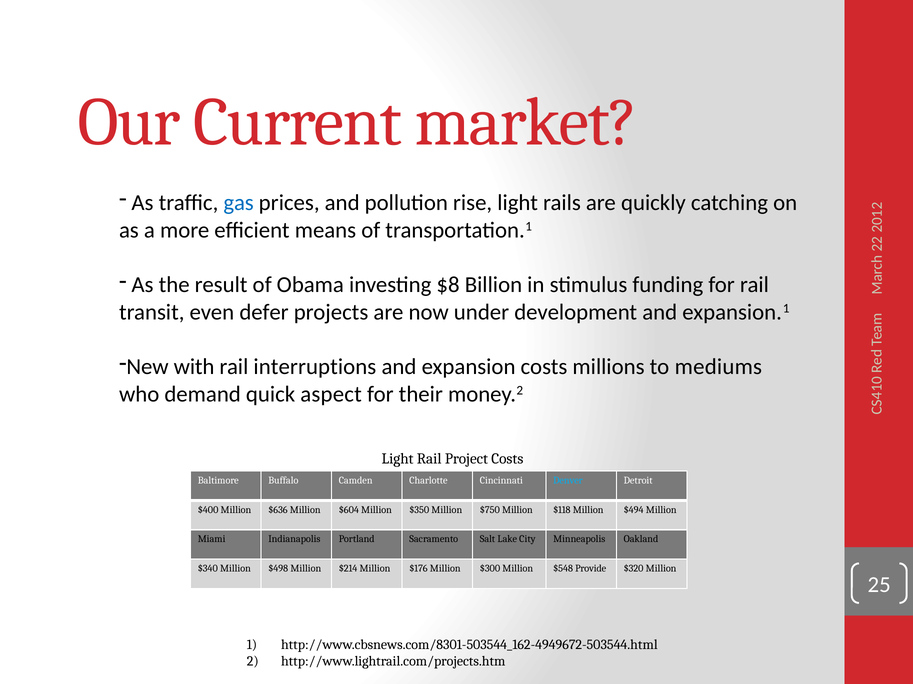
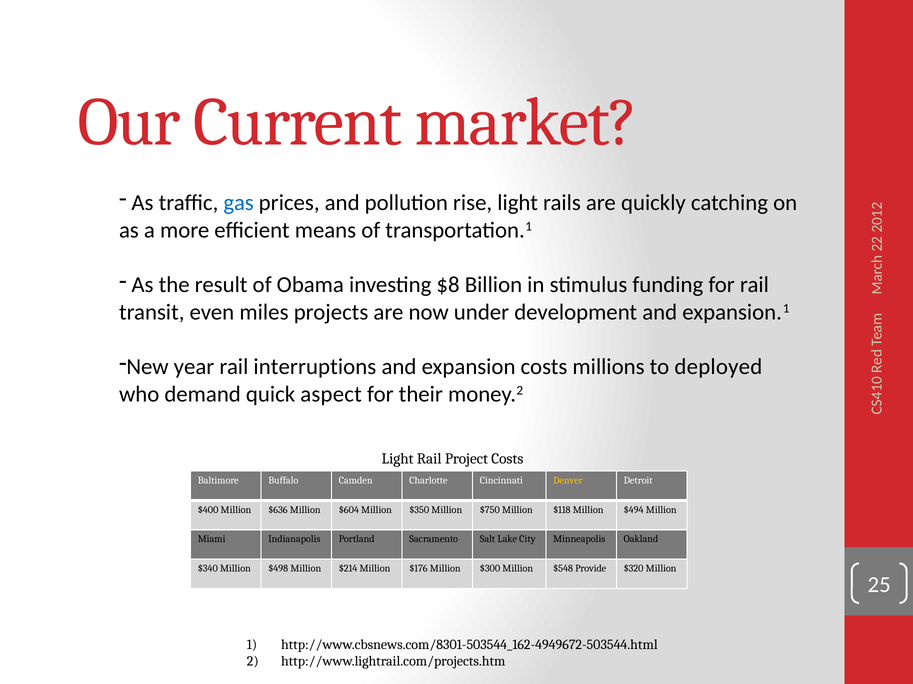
defer: defer -> miles
with: with -> year
mediums: mediums -> deployed
Denver colour: light blue -> yellow
